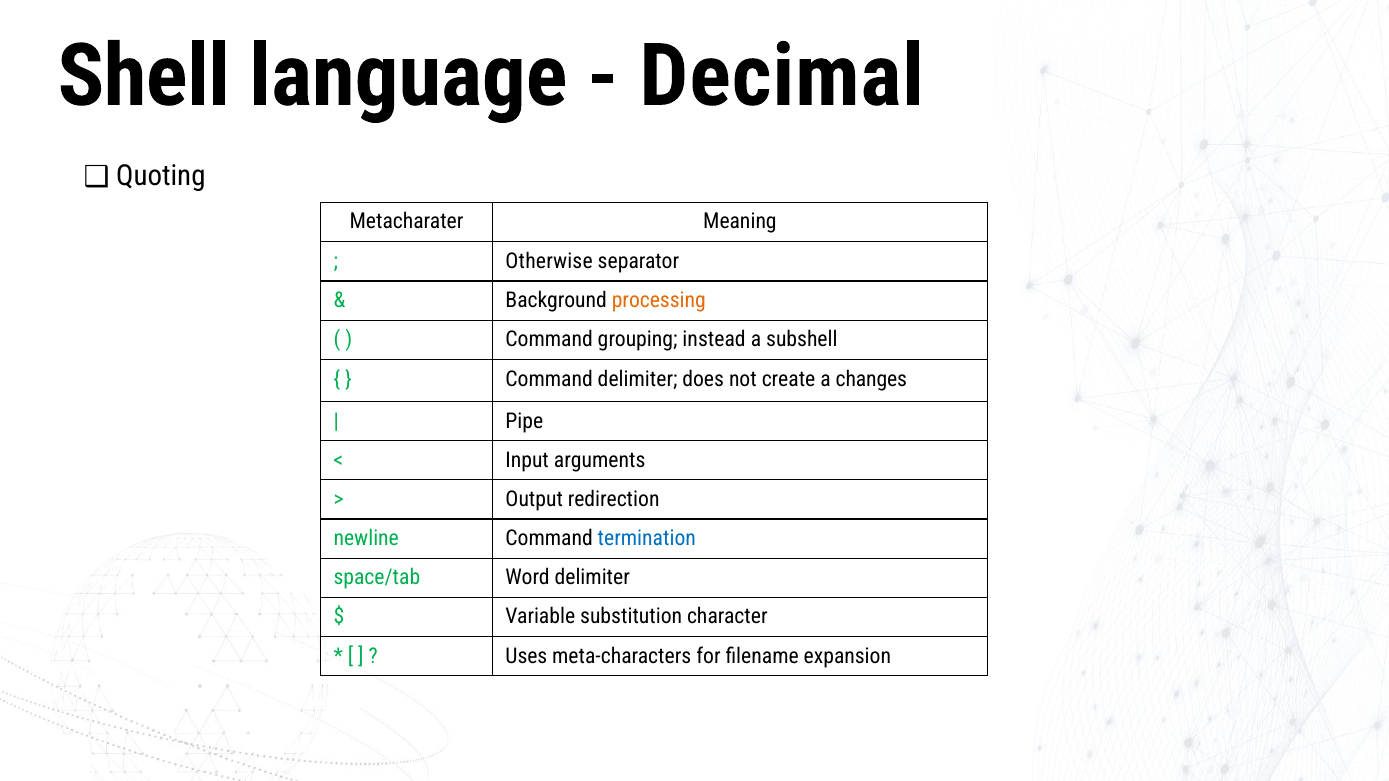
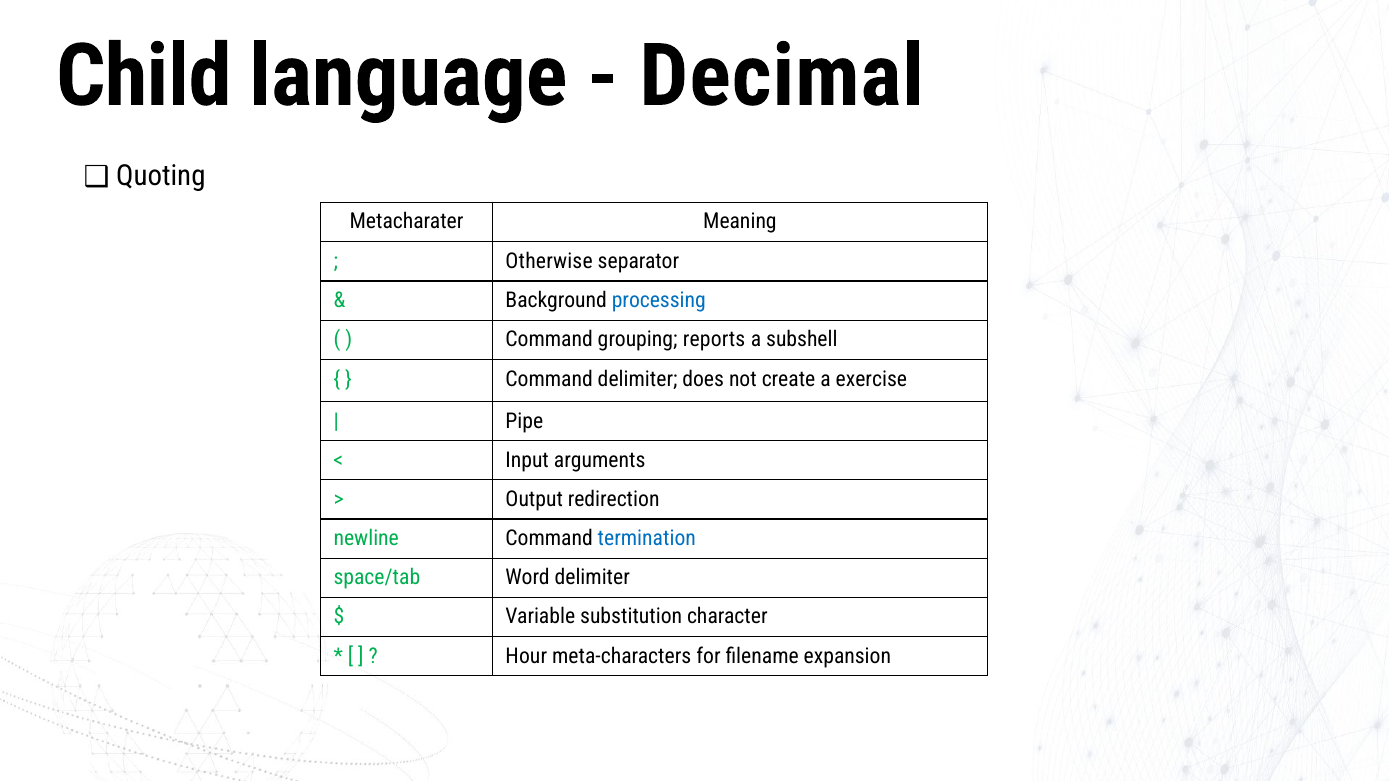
Shell: Shell -> Child
processing colour: orange -> blue
instead: instead -> reports
changes: changes -> exercise
Uses: Uses -> Hour
